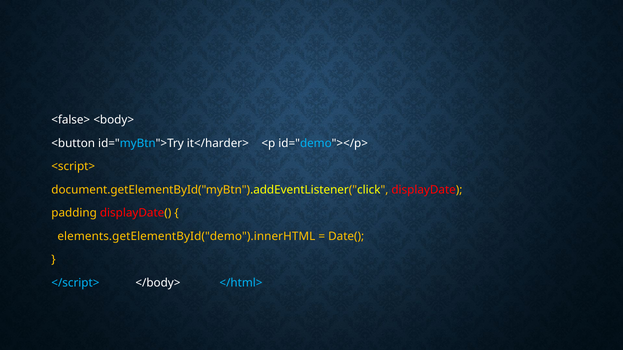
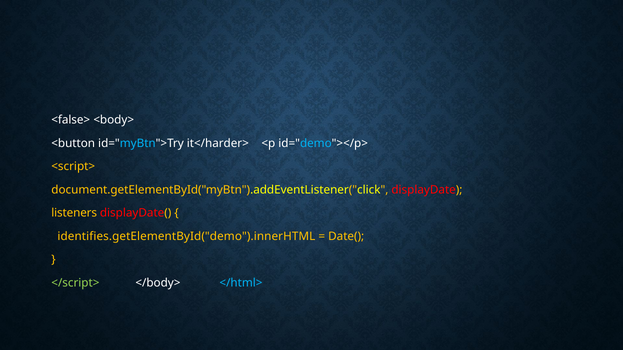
padding: padding -> listeners
elements.getElementById("demo").innerHTML: elements.getElementById("demo").innerHTML -> identifies.getElementById("demo").innerHTML
</script> colour: light blue -> light green
